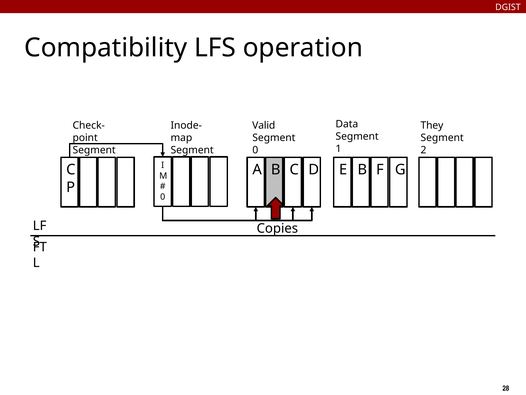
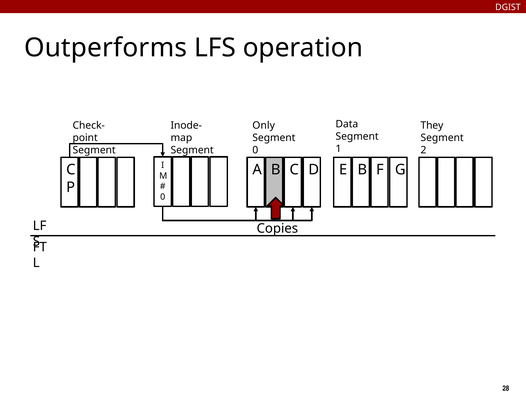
Compatibility: Compatibility -> Outperforms
Valid: Valid -> Only
